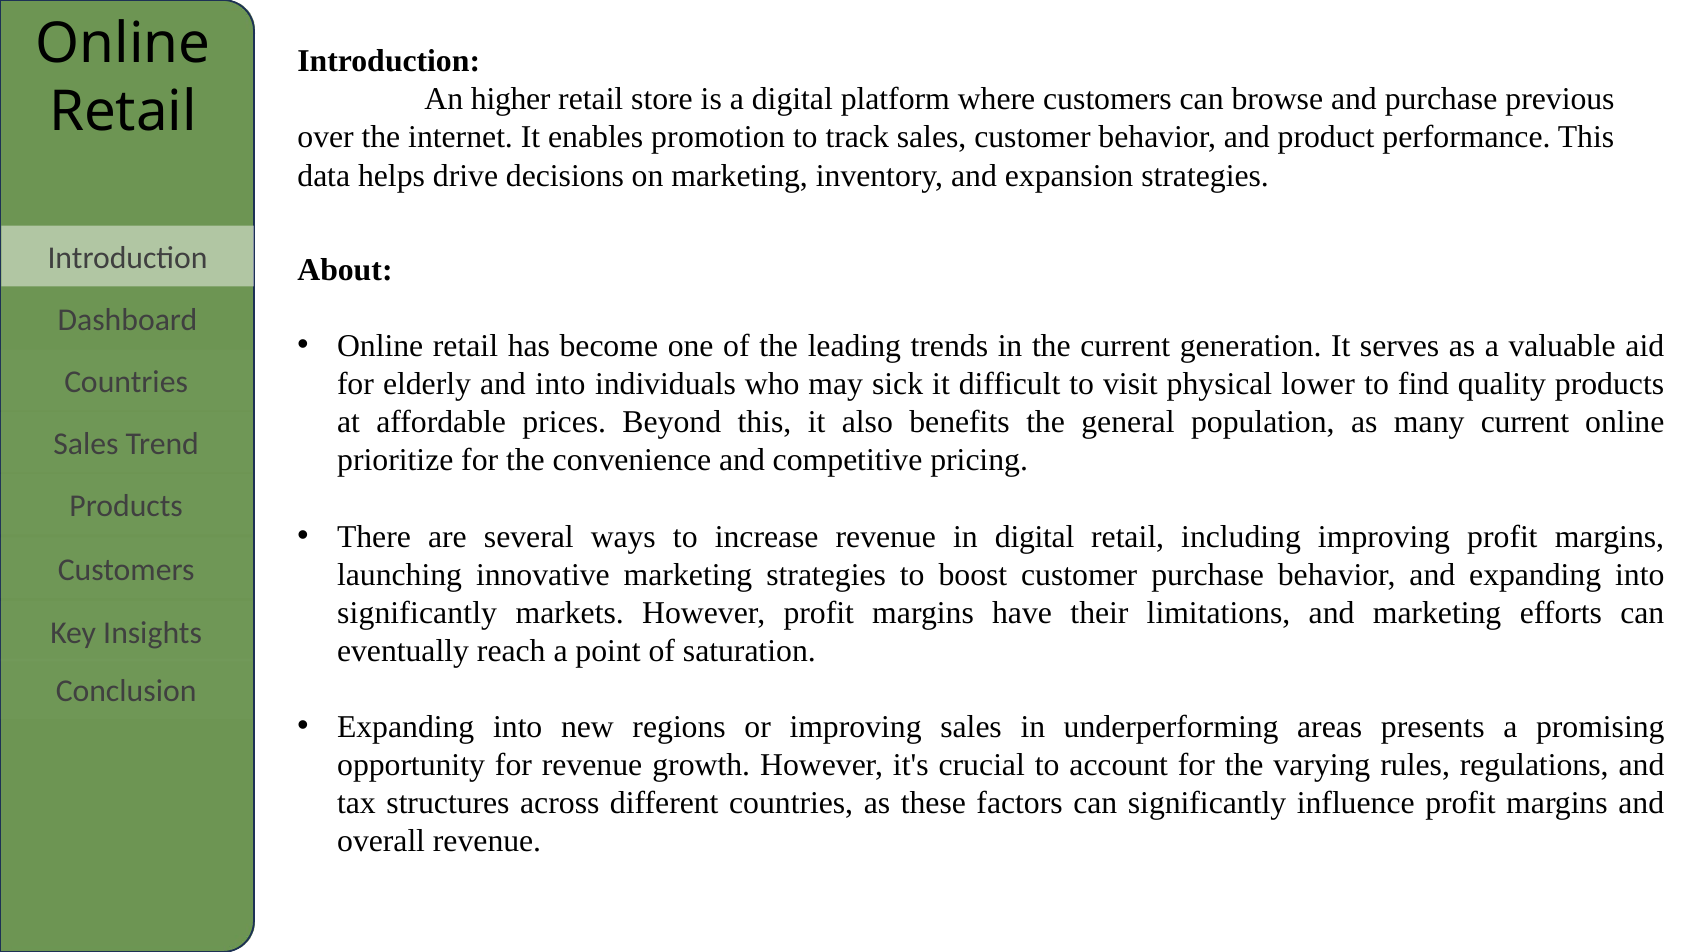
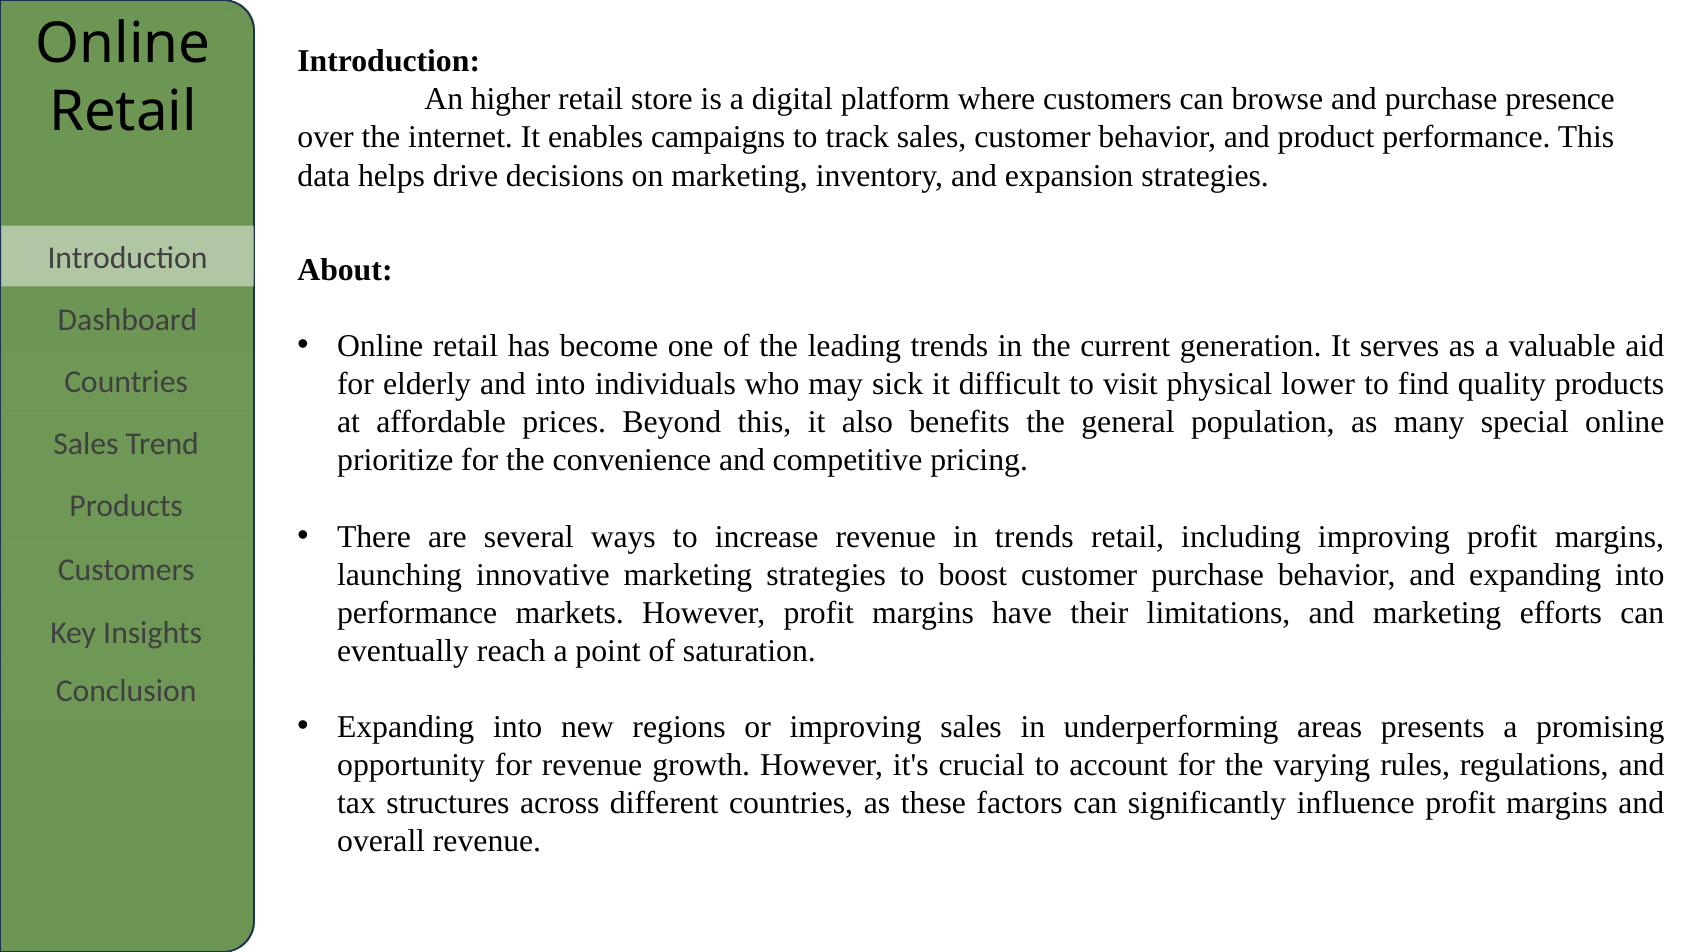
previous: previous -> presence
promotion: promotion -> campaigns
many current: current -> special
in digital: digital -> trends
significantly at (417, 613): significantly -> performance
